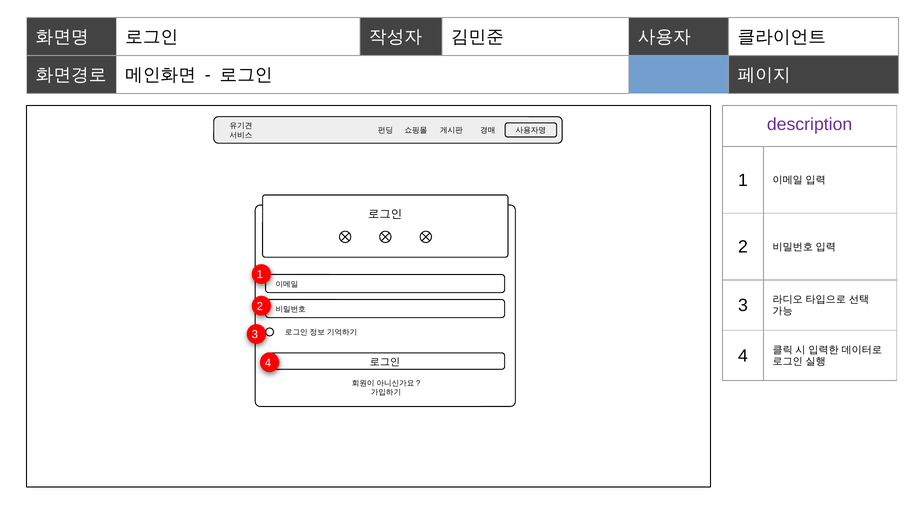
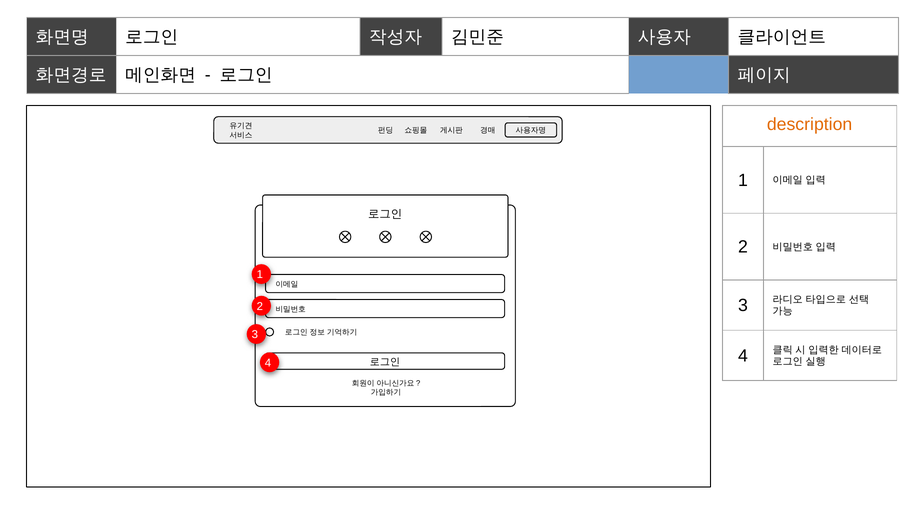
description colour: purple -> orange
